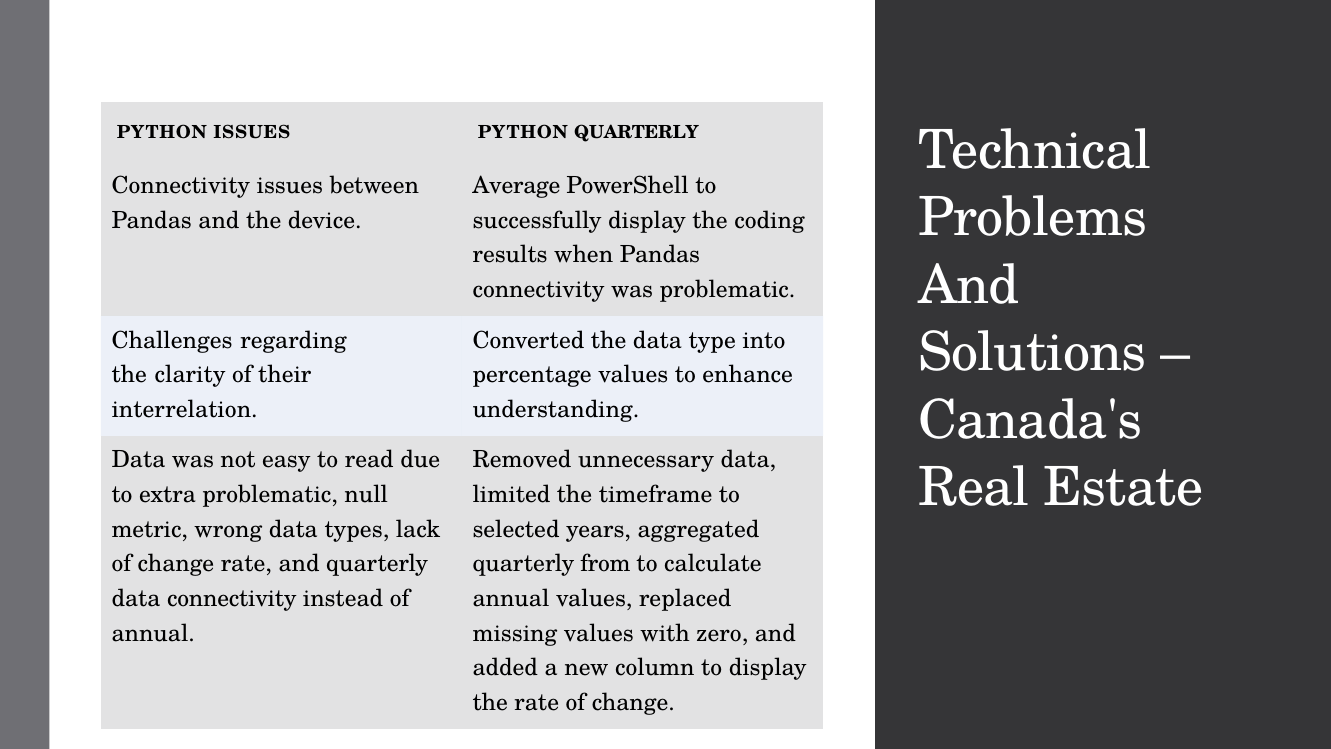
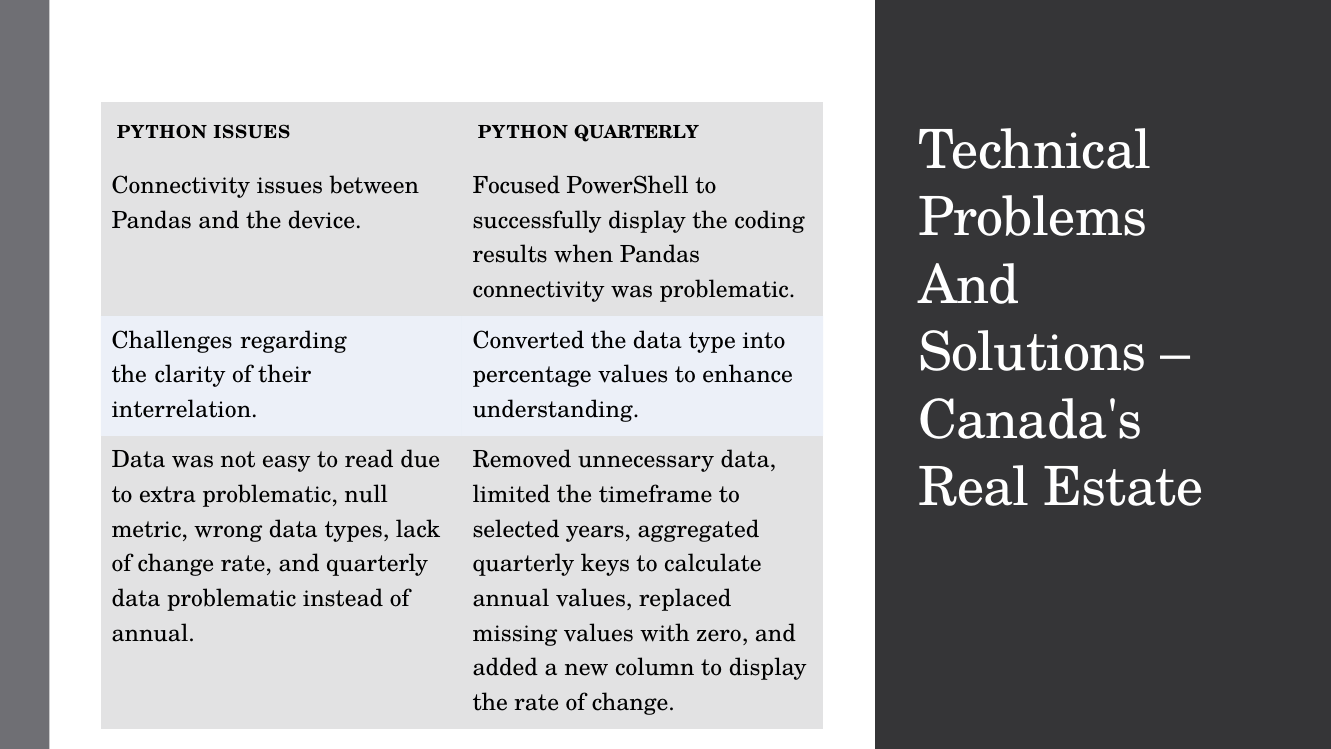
Average: Average -> Focused
from: from -> keys
data connectivity: connectivity -> problematic
